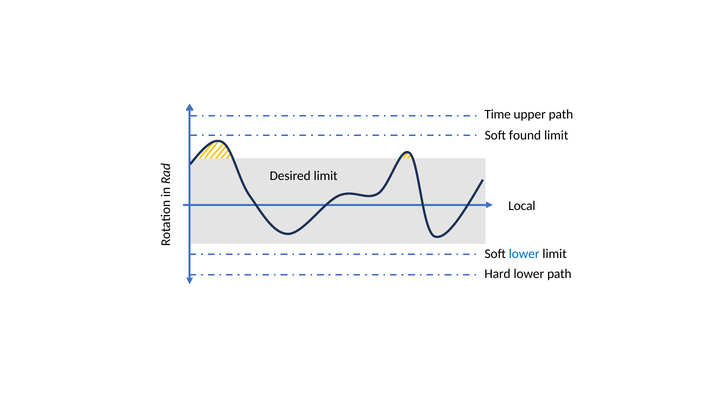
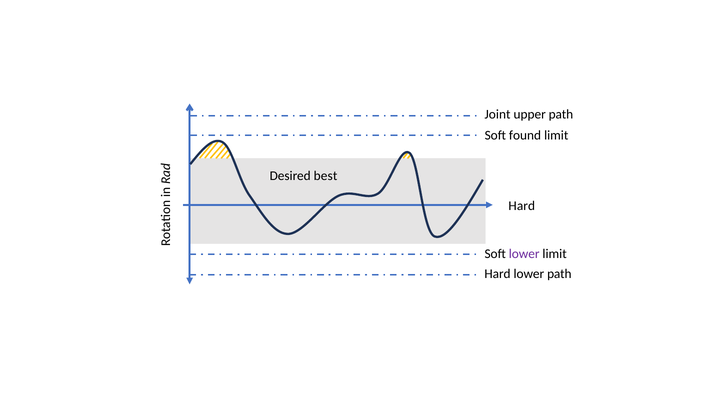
Time: Time -> Joint
Desired limit: limit -> best
Local at (522, 206): Local -> Hard
lower at (524, 254) colour: blue -> purple
